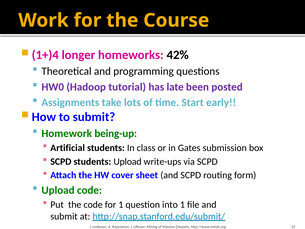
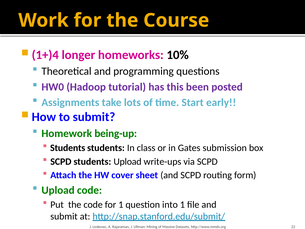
42%: 42% -> 10%
late: late -> this
Artificial at (68, 148): Artificial -> Students
